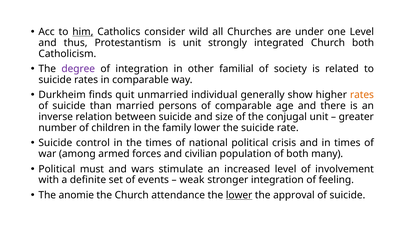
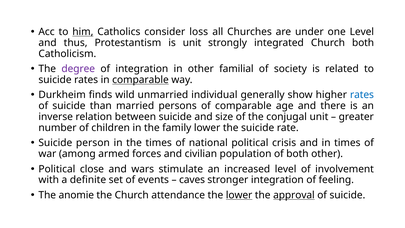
wild: wild -> loss
comparable at (140, 80) underline: none -> present
quit: quit -> wild
rates at (362, 95) colour: orange -> blue
control: control -> person
both many: many -> other
must: must -> close
weak: weak -> caves
approval underline: none -> present
